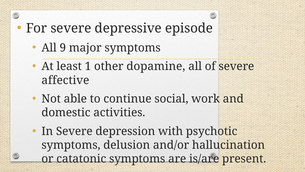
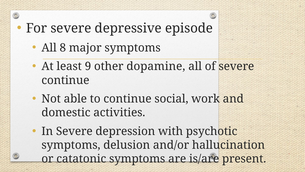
9: 9 -> 8
1: 1 -> 9
affective at (65, 80): affective -> continue
